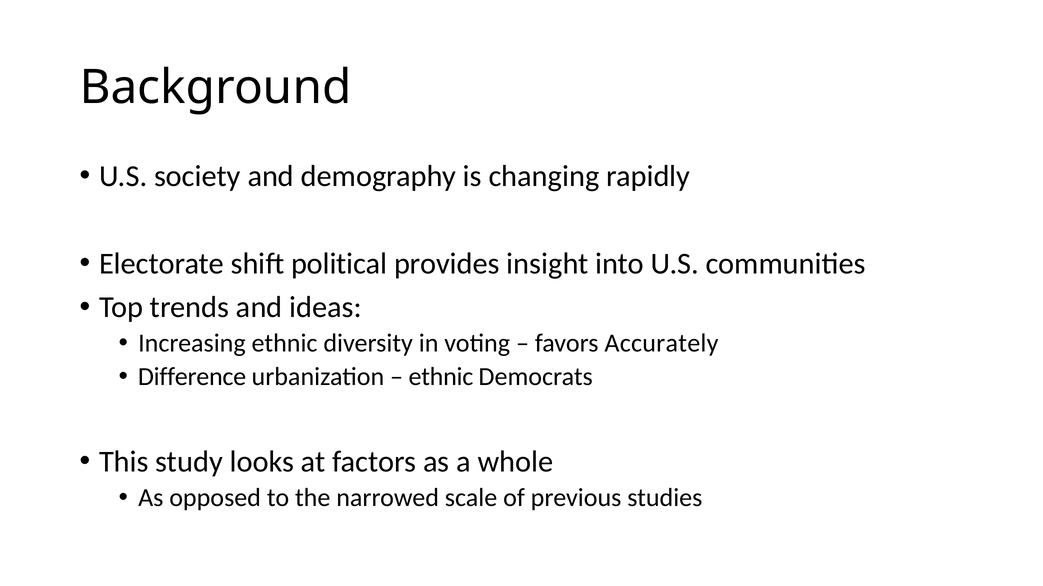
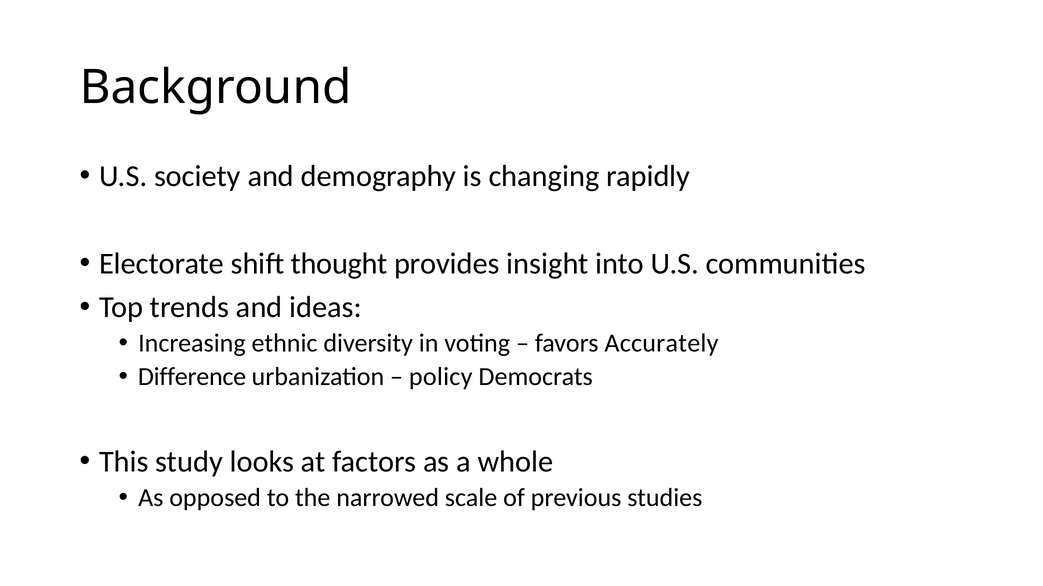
political: political -> thought
ethnic at (441, 377): ethnic -> policy
